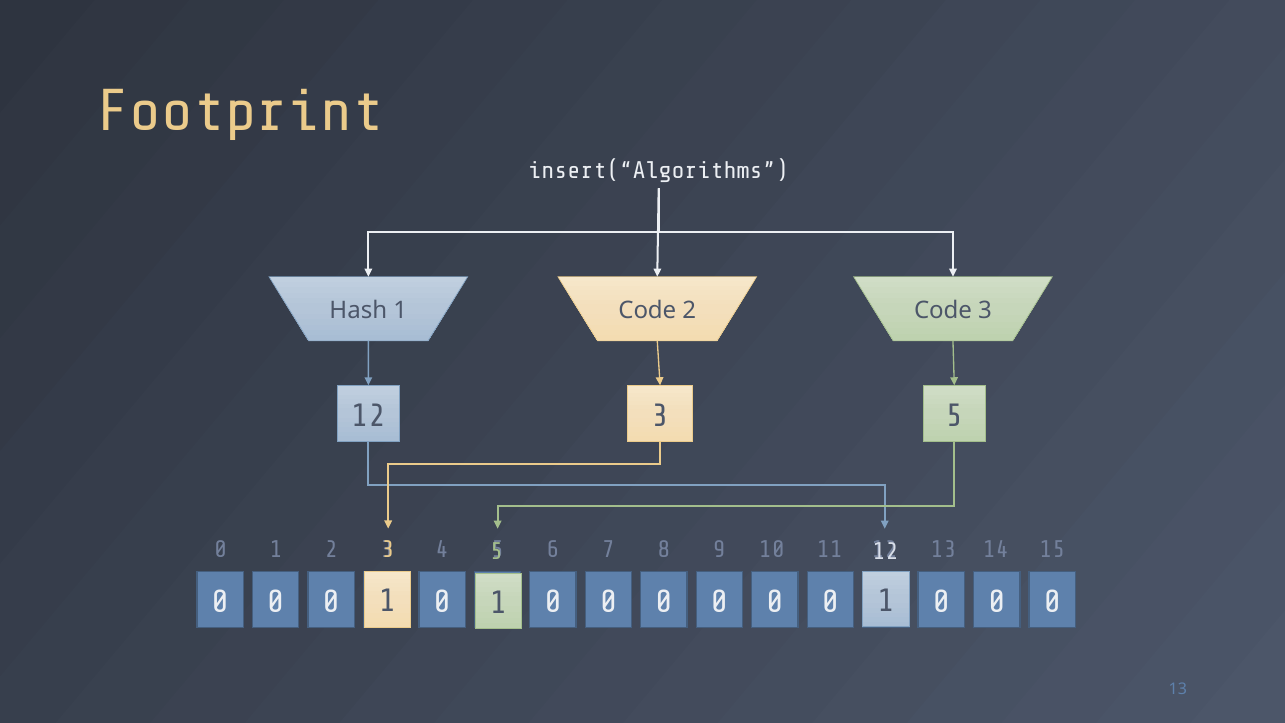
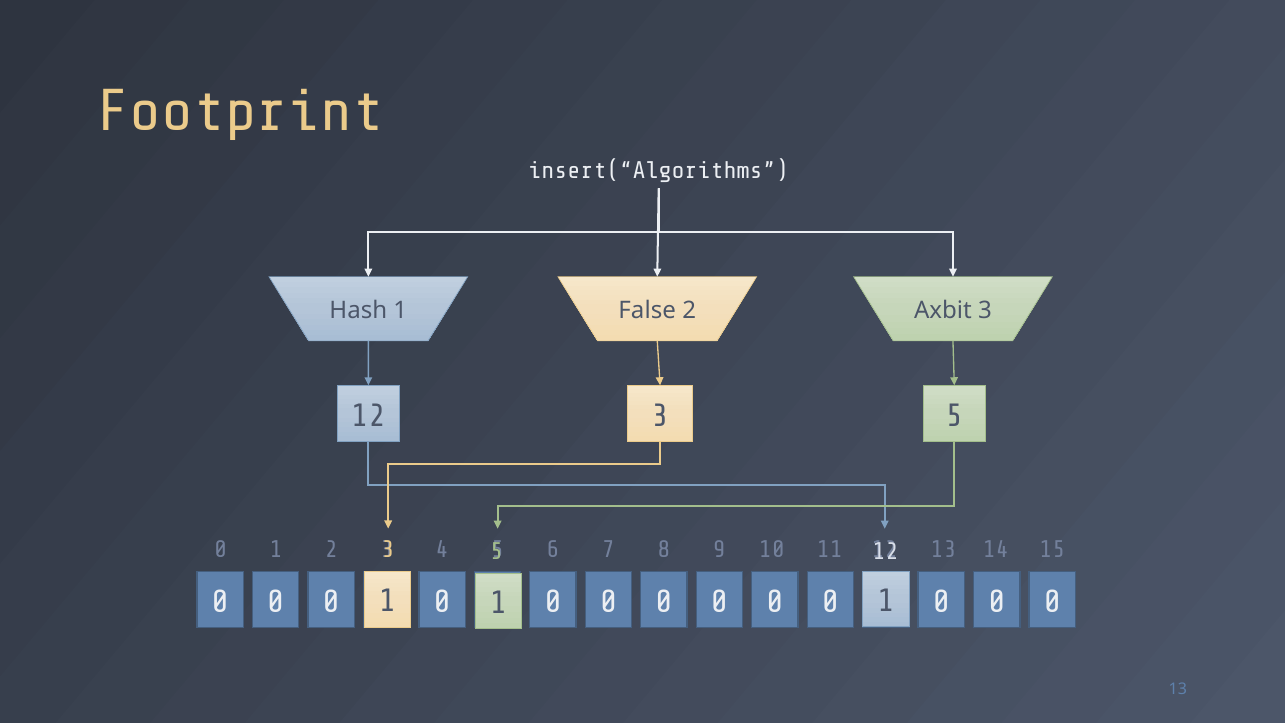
1 Code: Code -> False
2 Code: Code -> Axbit
